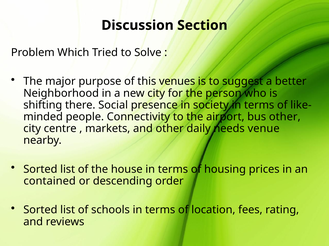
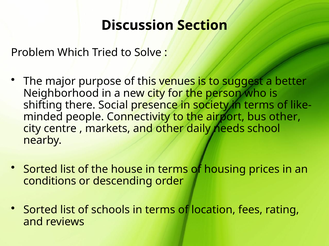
venue: venue -> school
contained: contained -> conditions
